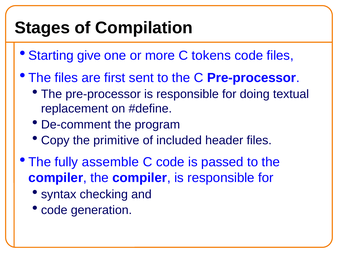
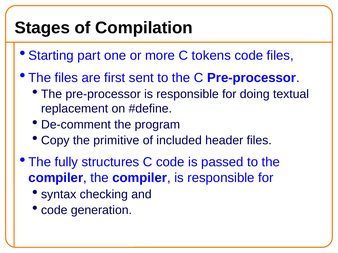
give: give -> part
assemble: assemble -> structures
